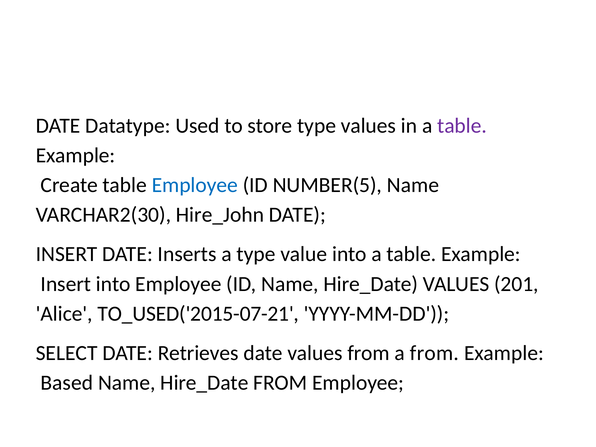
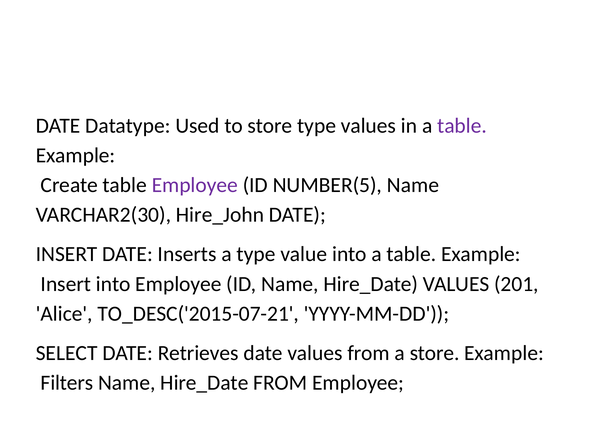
Employee at (195, 185) colour: blue -> purple
TO_USED('2015-07-21: TO_USED('2015-07-21 -> TO_DESC('2015-07-21
a from: from -> store
Based: Based -> Filters
